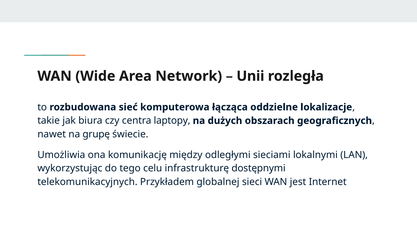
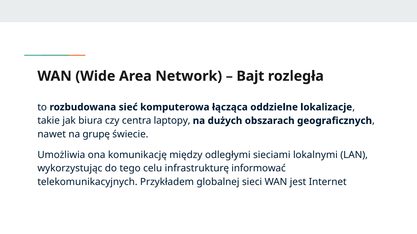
Unii: Unii -> Bajt
dostępnymi: dostępnymi -> informować
